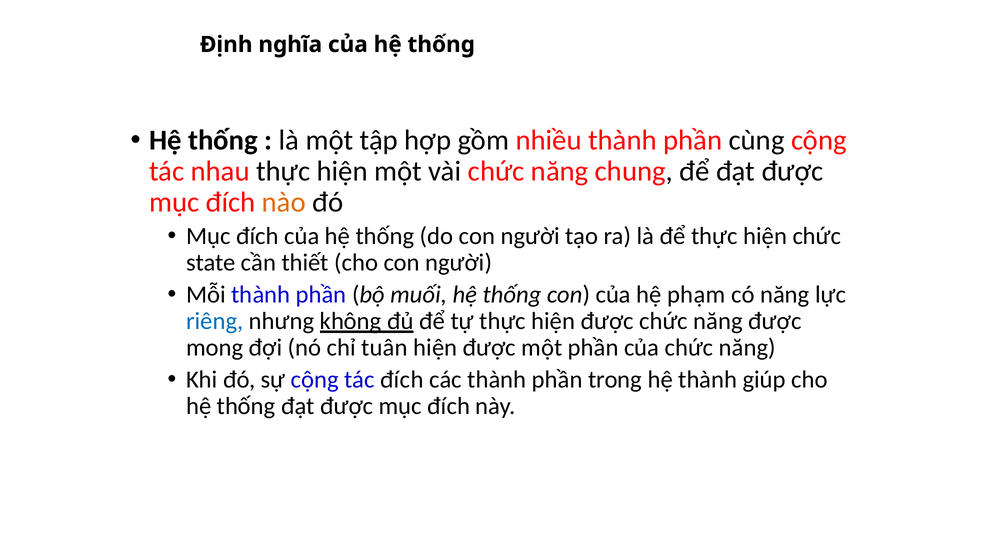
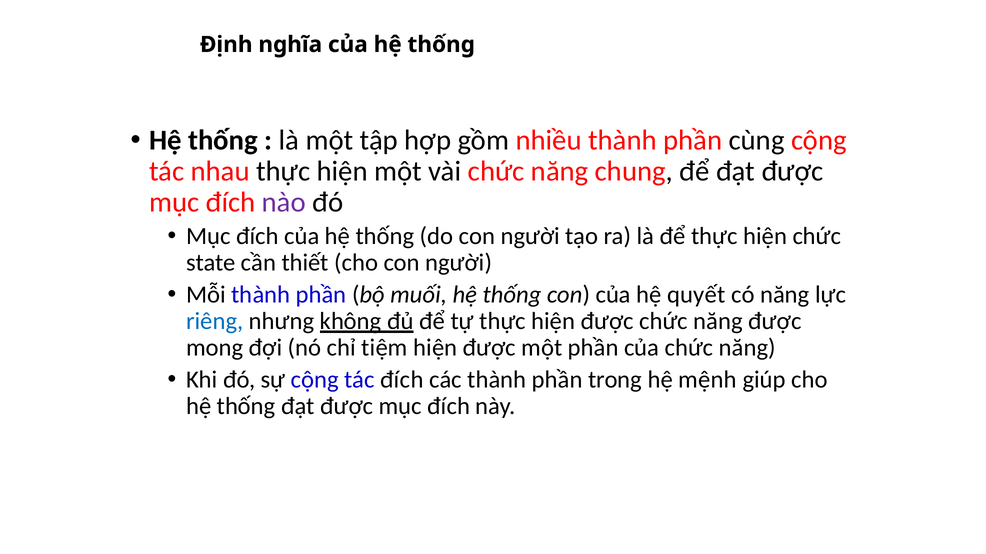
nào colour: orange -> purple
phạm: phạm -> quyết
tuân: tuân -> tiệm
hệ thành: thành -> mệnh
